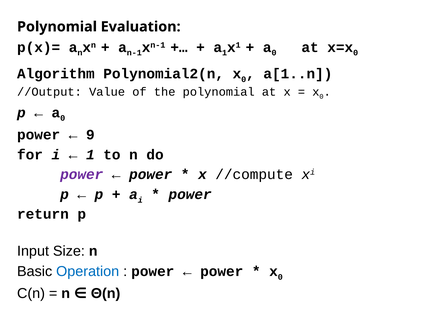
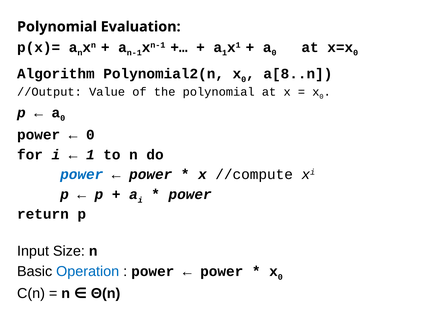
a[1..n: a[1..n -> a[8..n
9 at (90, 135): 9 -> 0
power at (82, 175) colour: purple -> blue
